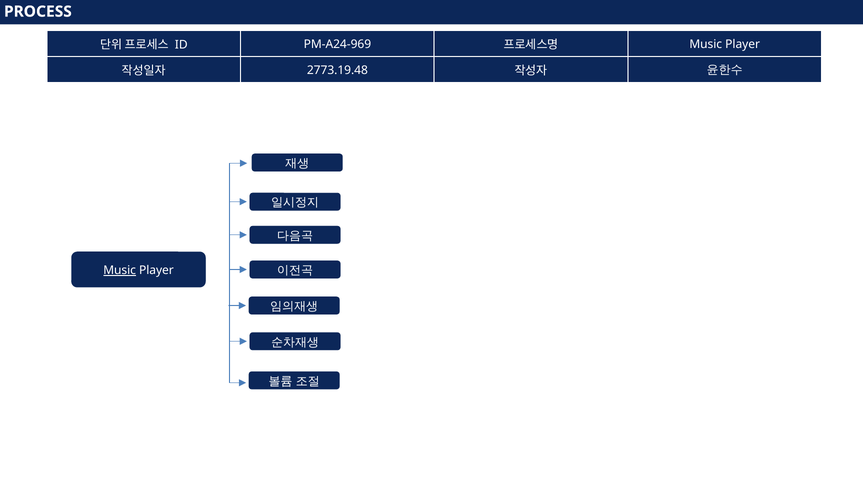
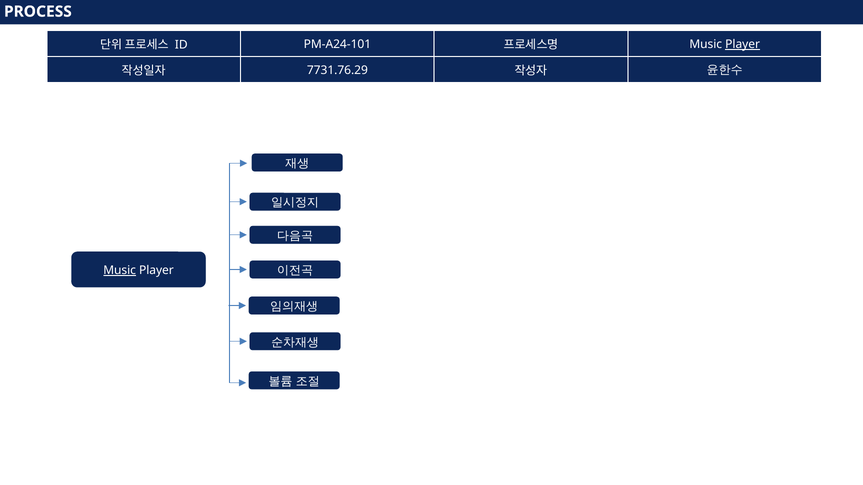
PM-A24-969: PM-A24-969 -> PM-A24-101
Player at (743, 44) underline: none -> present
2773.19.48: 2773.19.48 -> 7731.76.29
